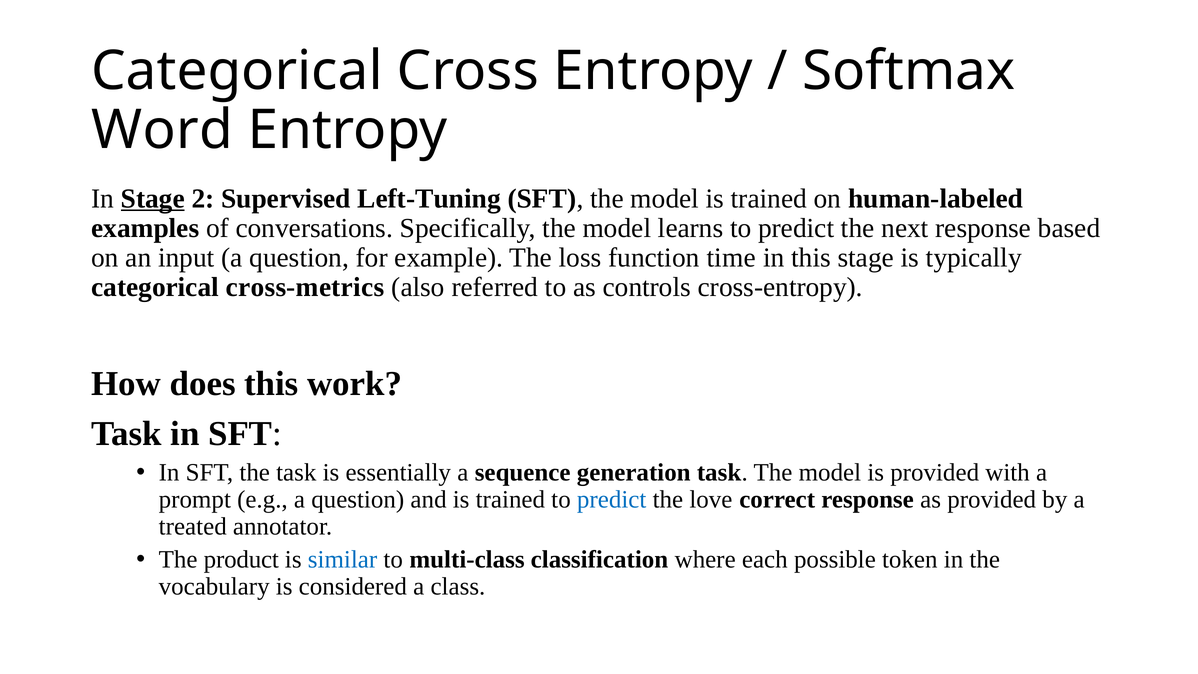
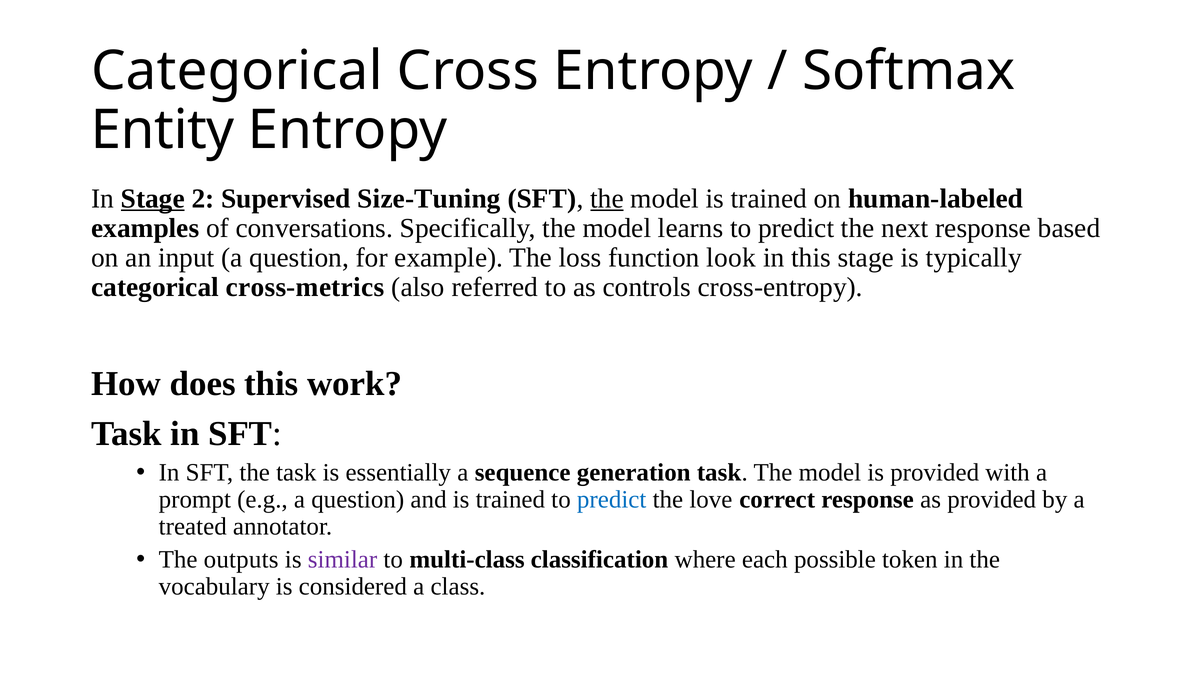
Word: Word -> Entity
Left-Tuning: Left-Tuning -> Size-Tuning
the at (607, 199) underline: none -> present
time: time -> look
product: product -> outputs
similar colour: blue -> purple
